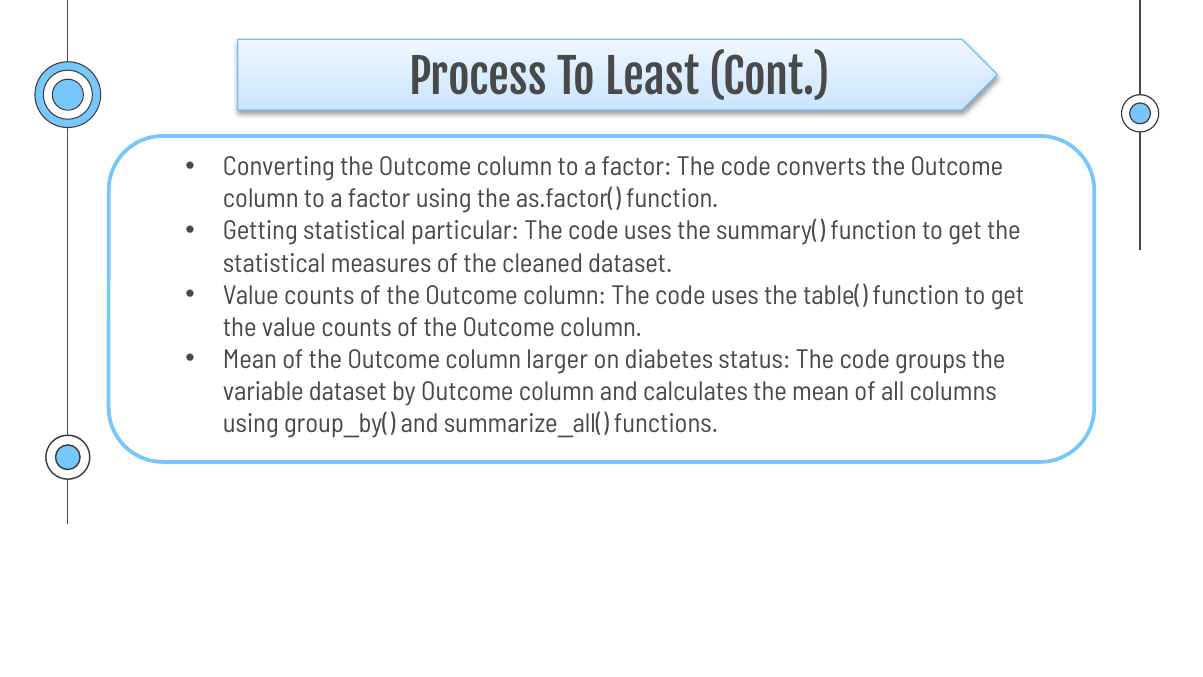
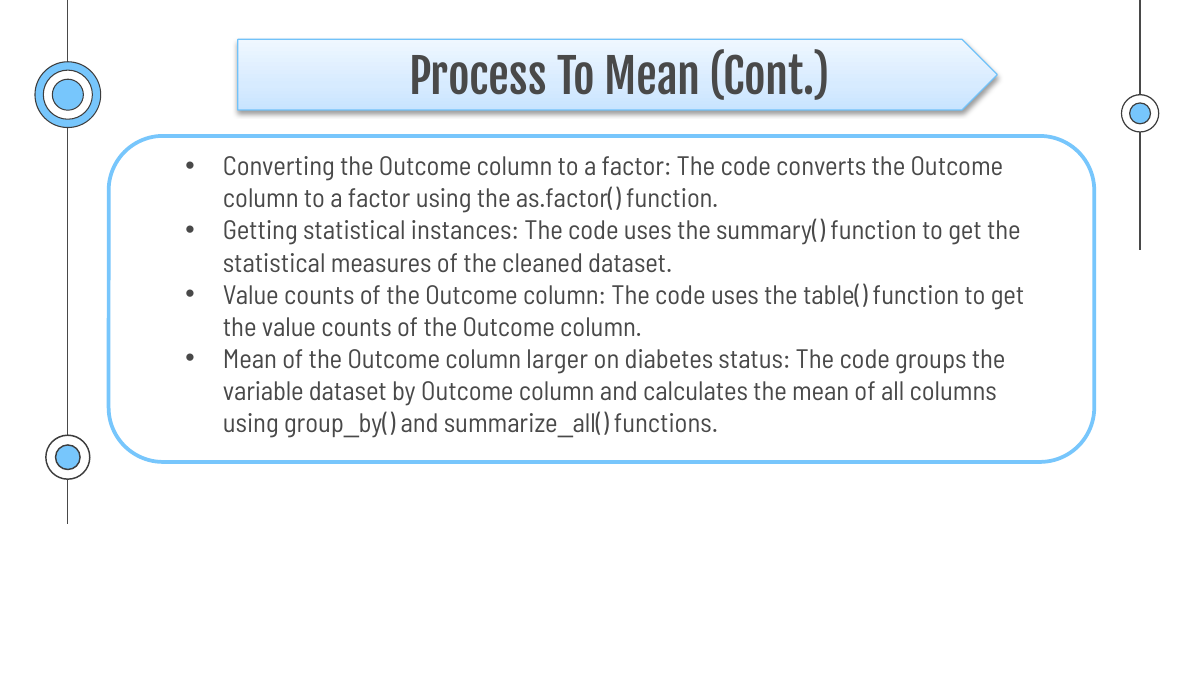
To Least: Least -> Mean
particular: particular -> instances
